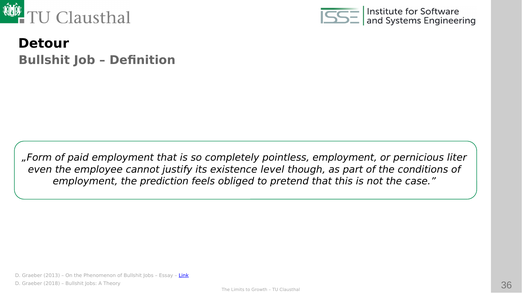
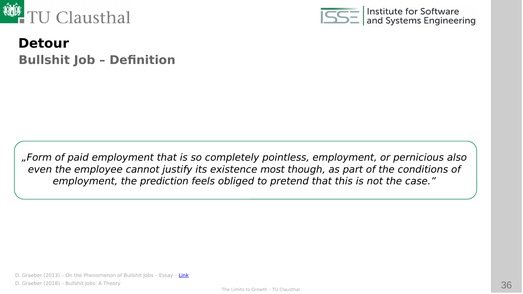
liter: liter -> also
level: level -> most
